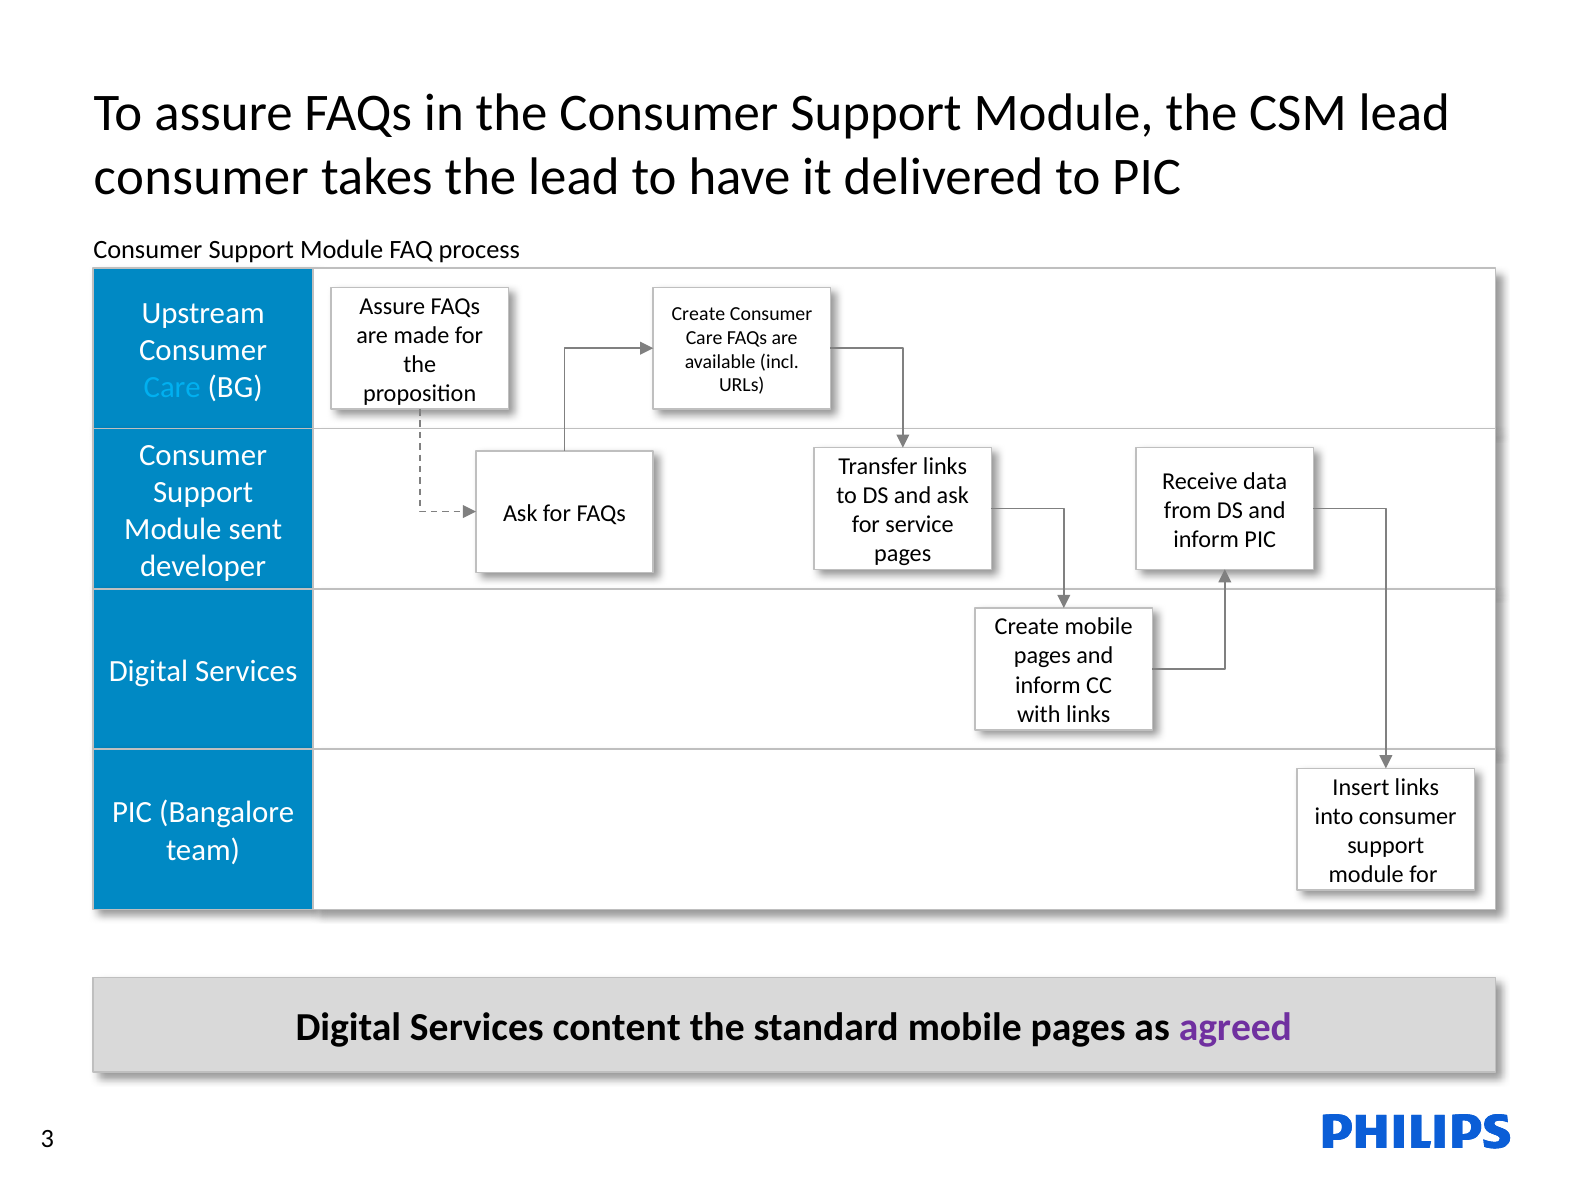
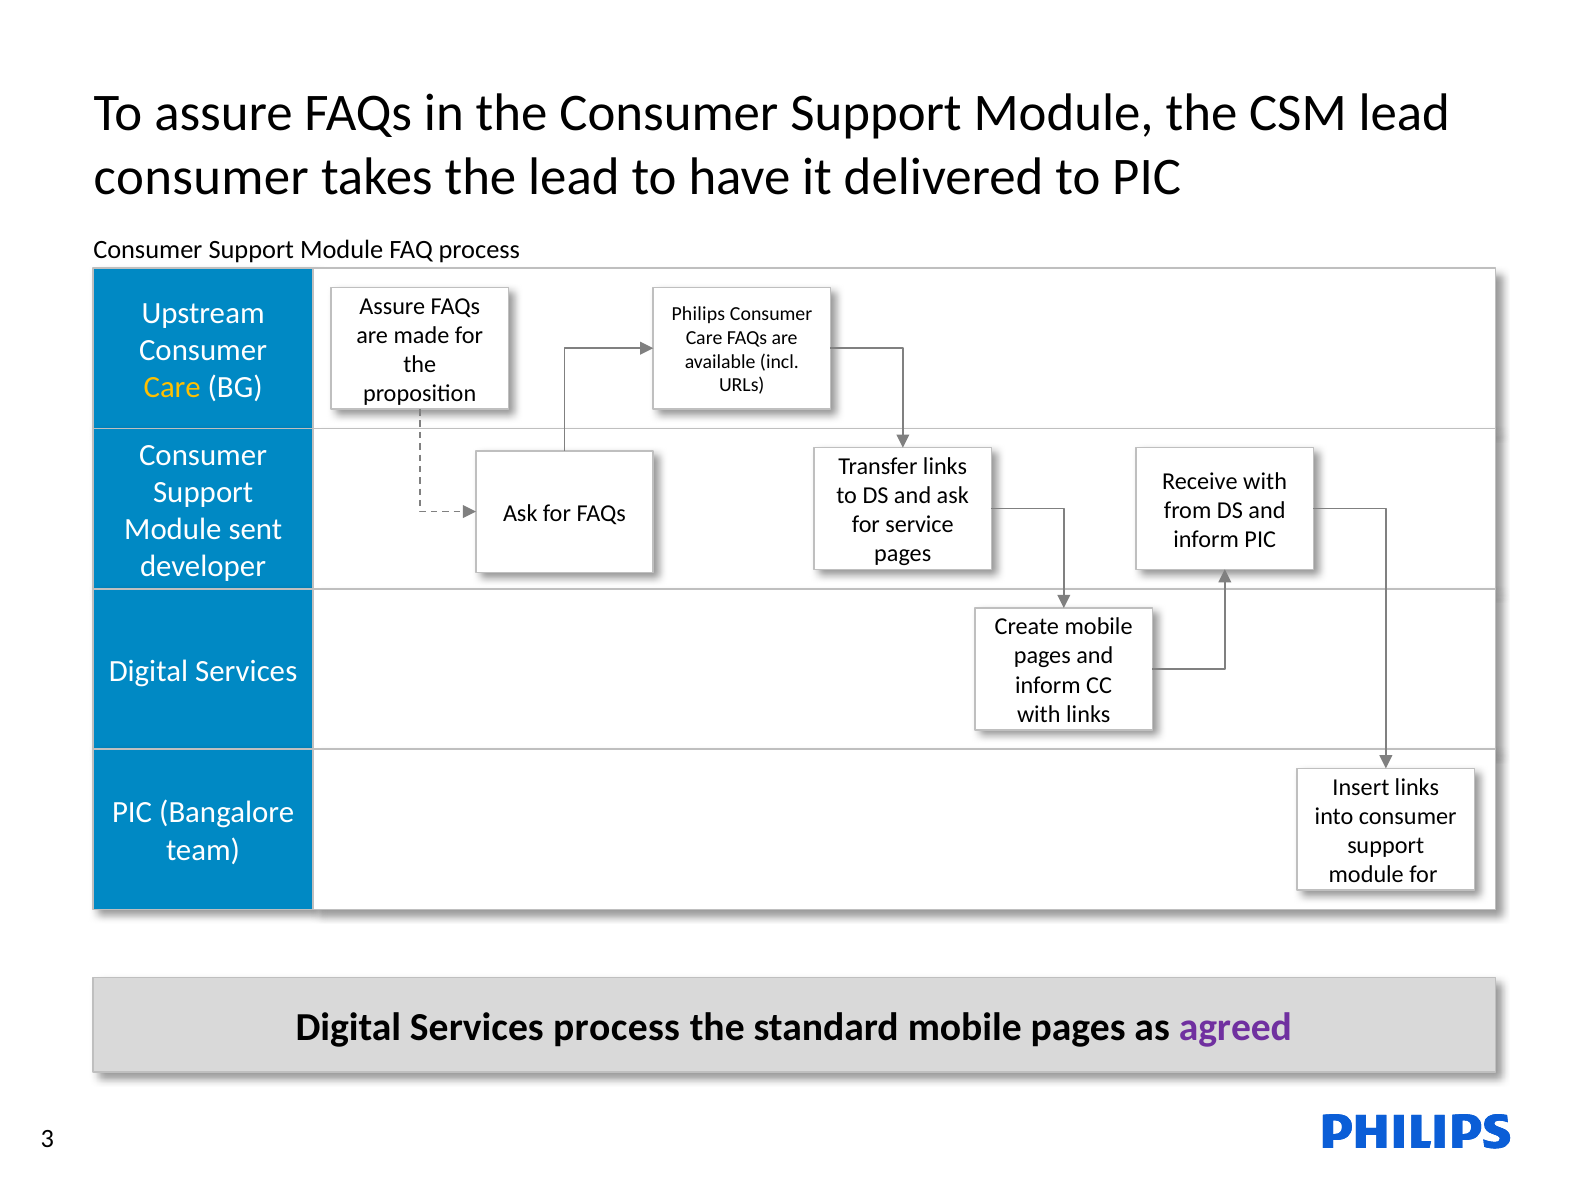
Create at (698, 314): Create -> Philips
Care at (172, 387) colour: light blue -> yellow
Receive data: data -> with
Services content: content -> process
